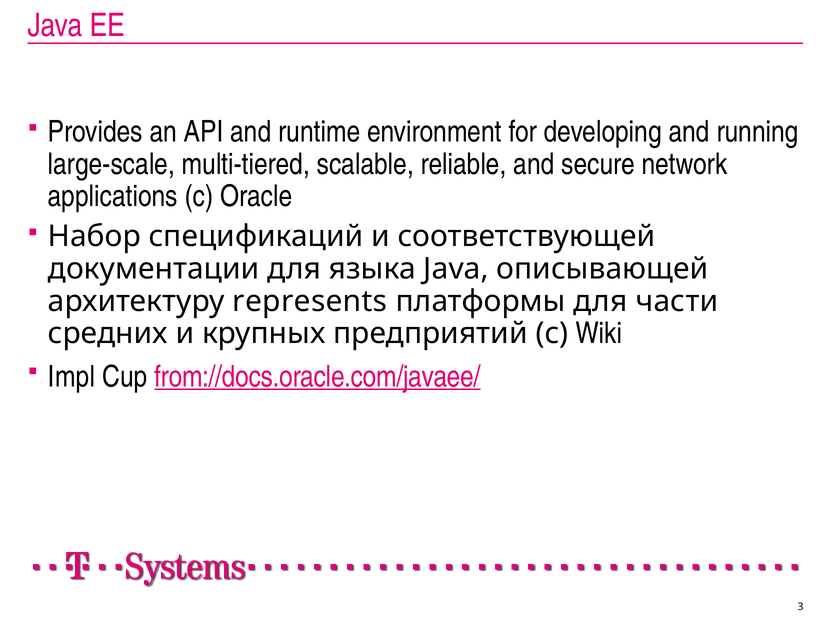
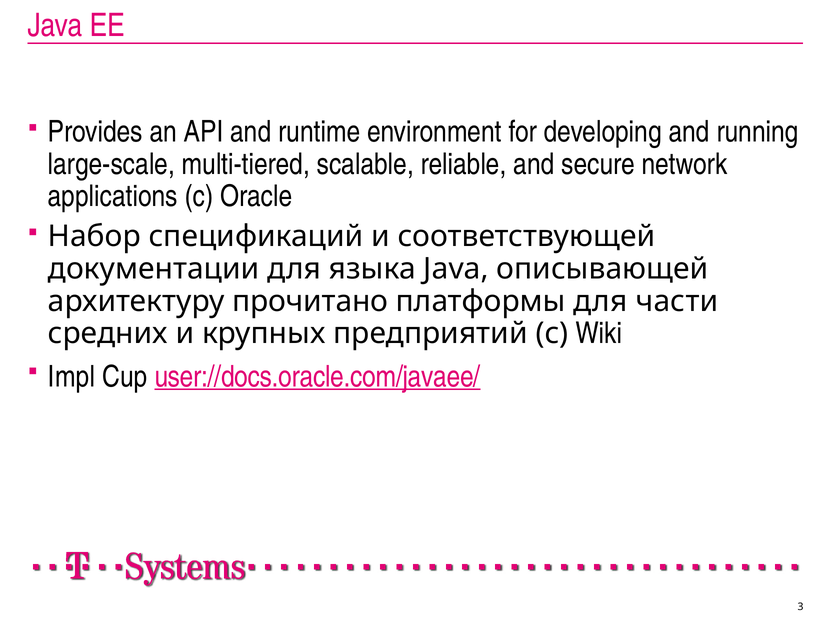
represents: represents -> прочитано
from://docs.oracle.com/javaee/: from://docs.oracle.com/javaee/ -> user://docs.oracle.com/javaee/
